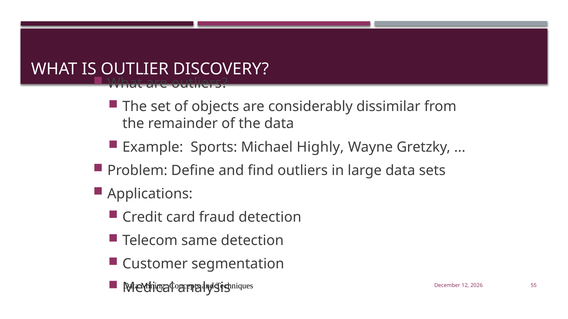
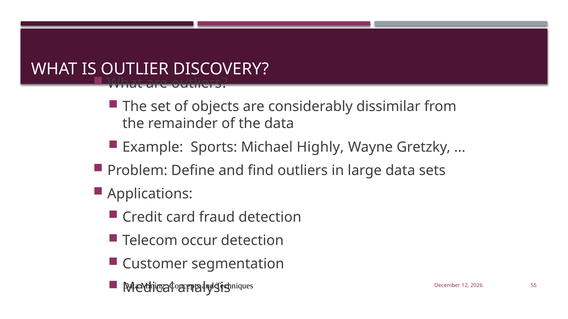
same: same -> occur
